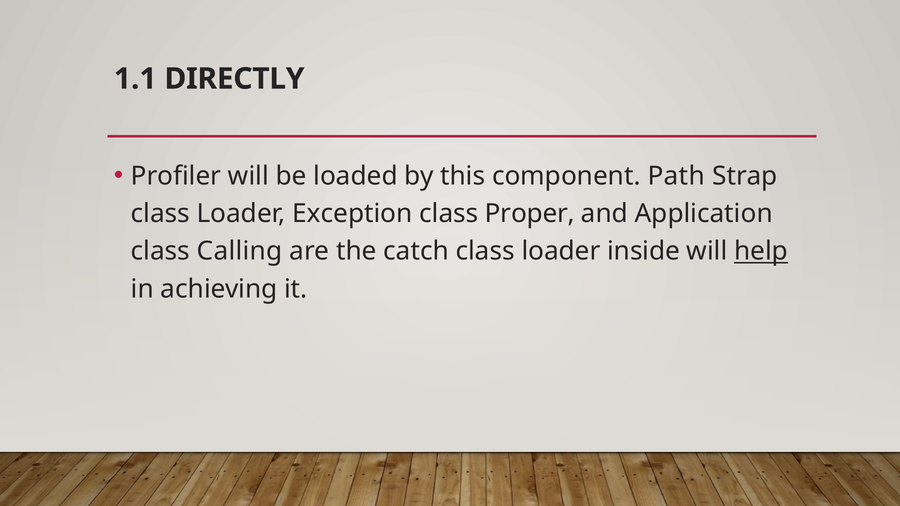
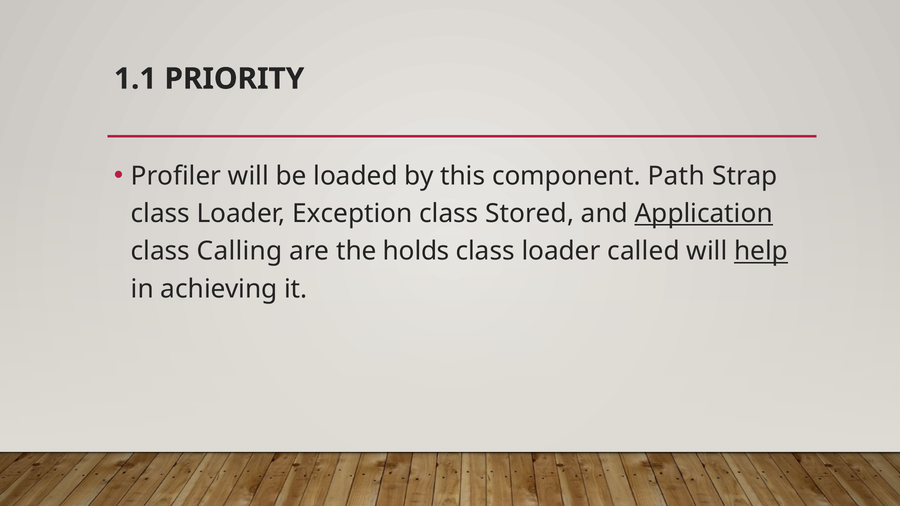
DIRECTLY: DIRECTLY -> PRIORITY
Proper: Proper -> Stored
Application underline: none -> present
catch: catch -> holds
inside: inside -> called
